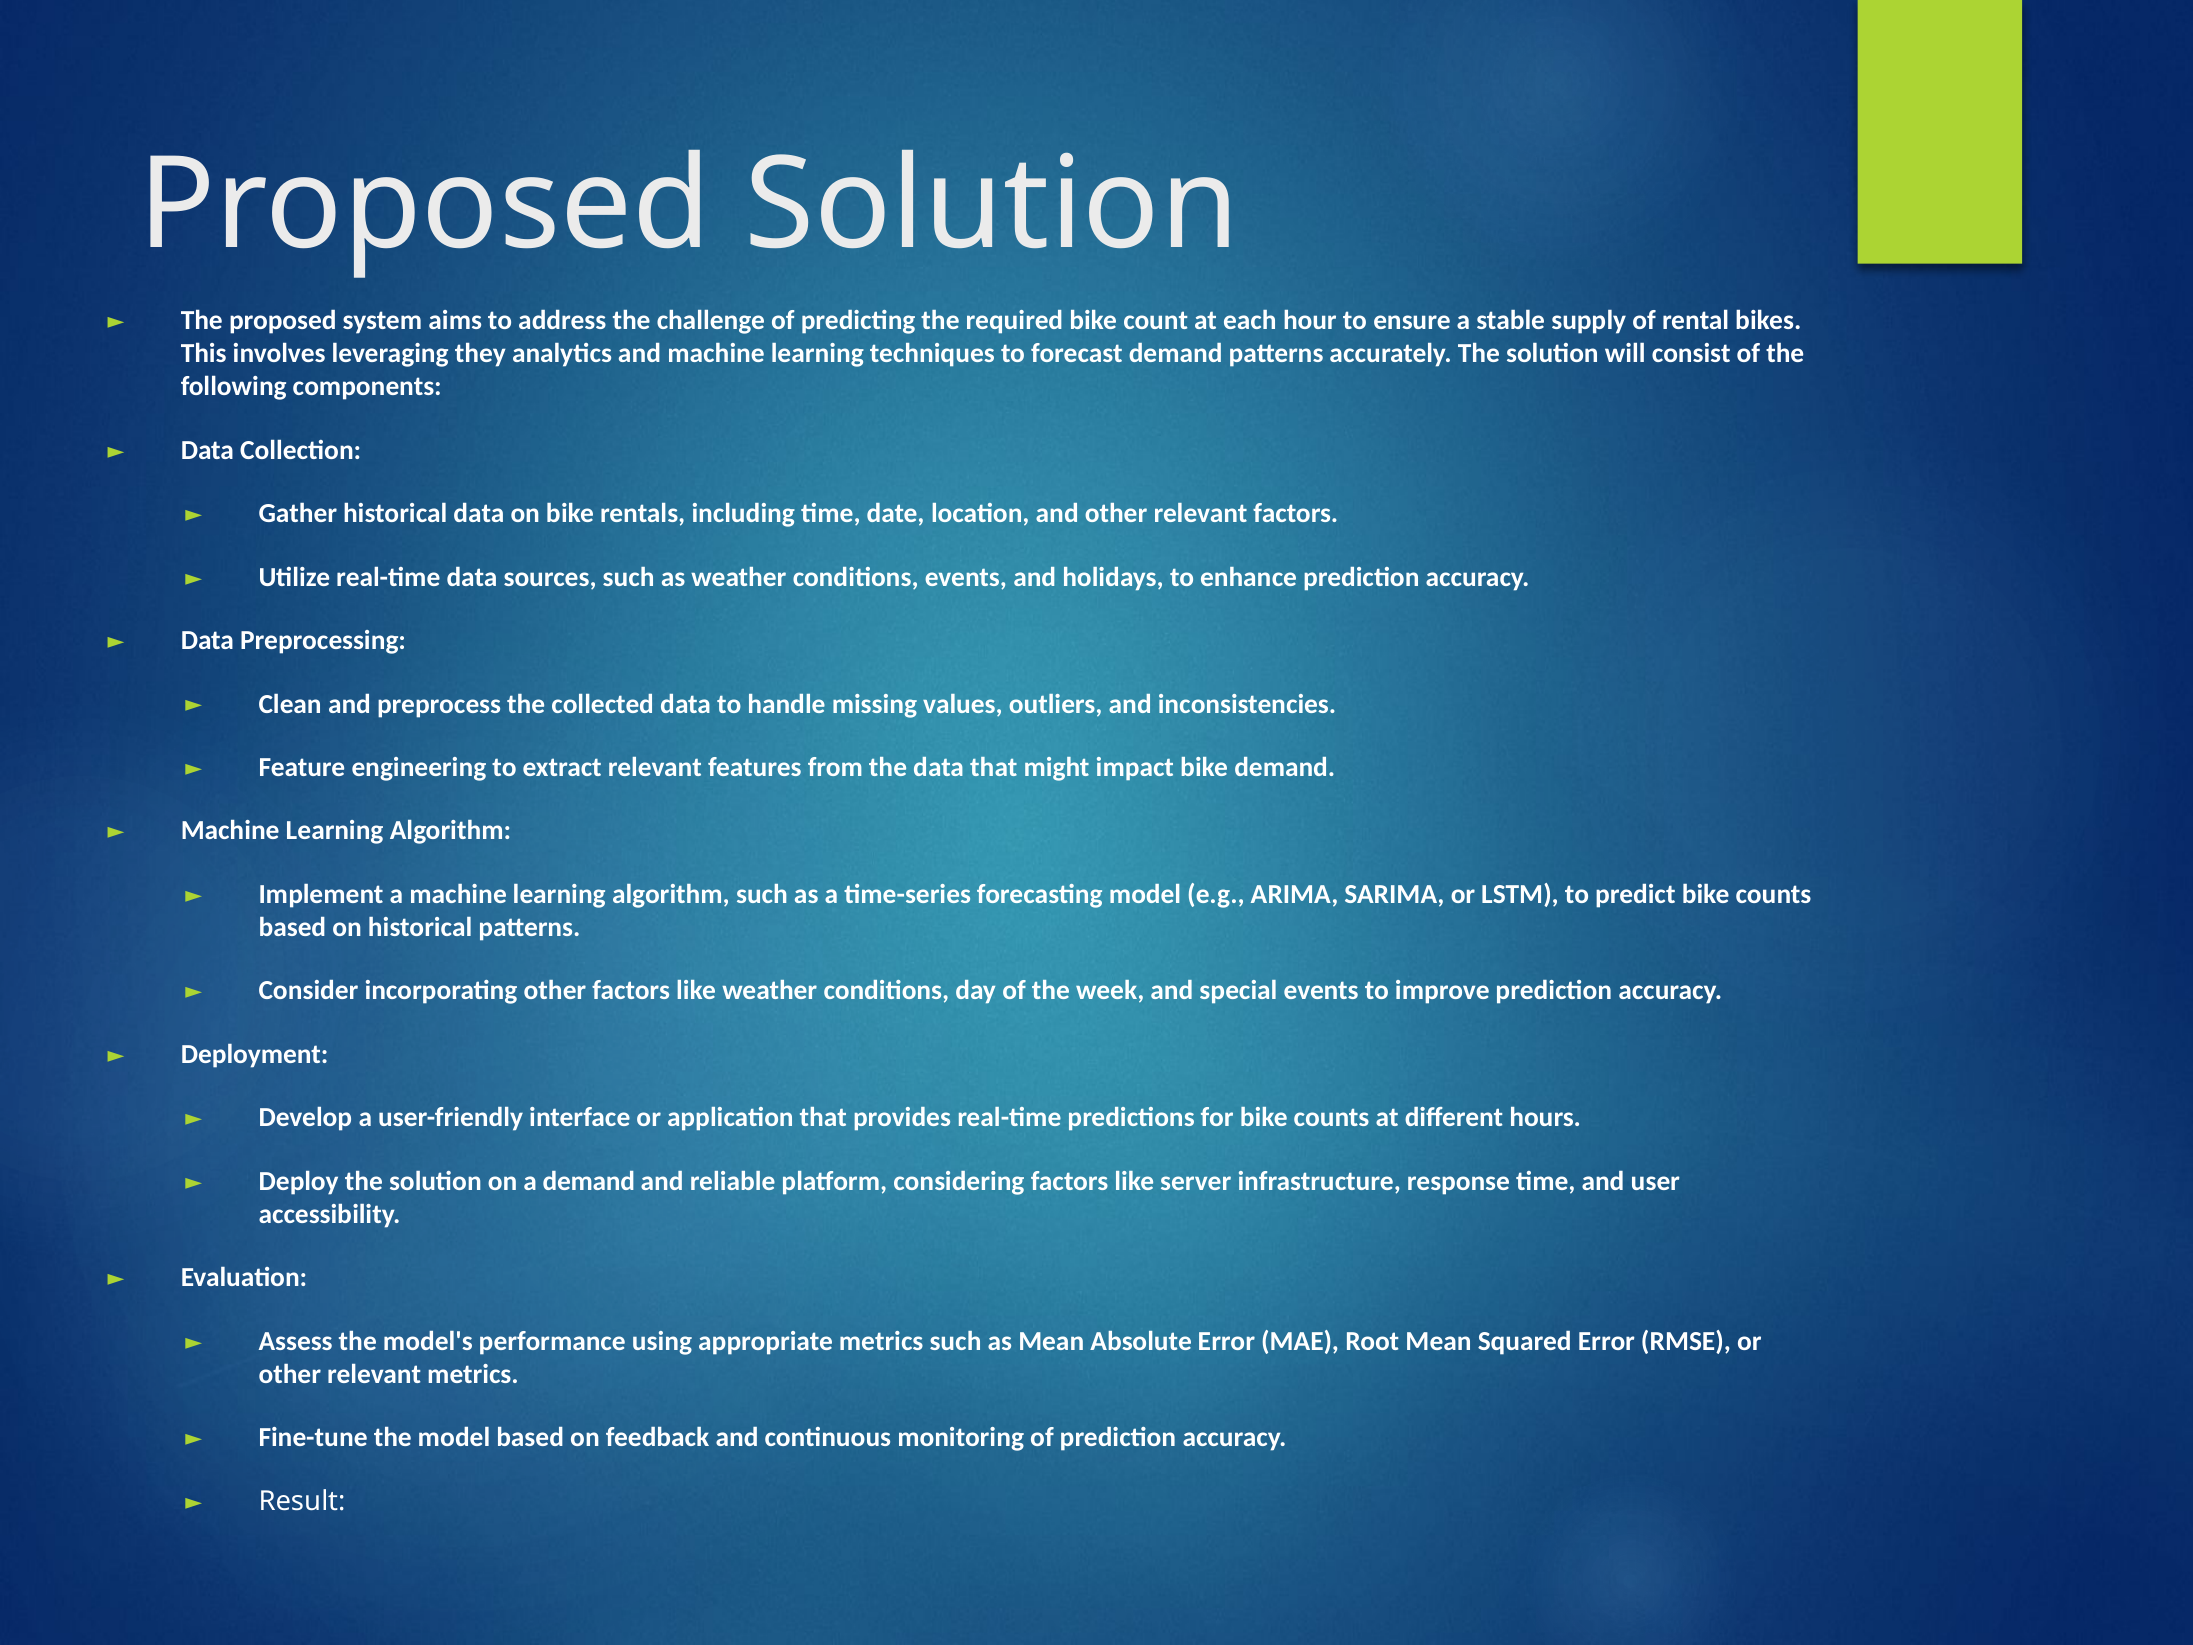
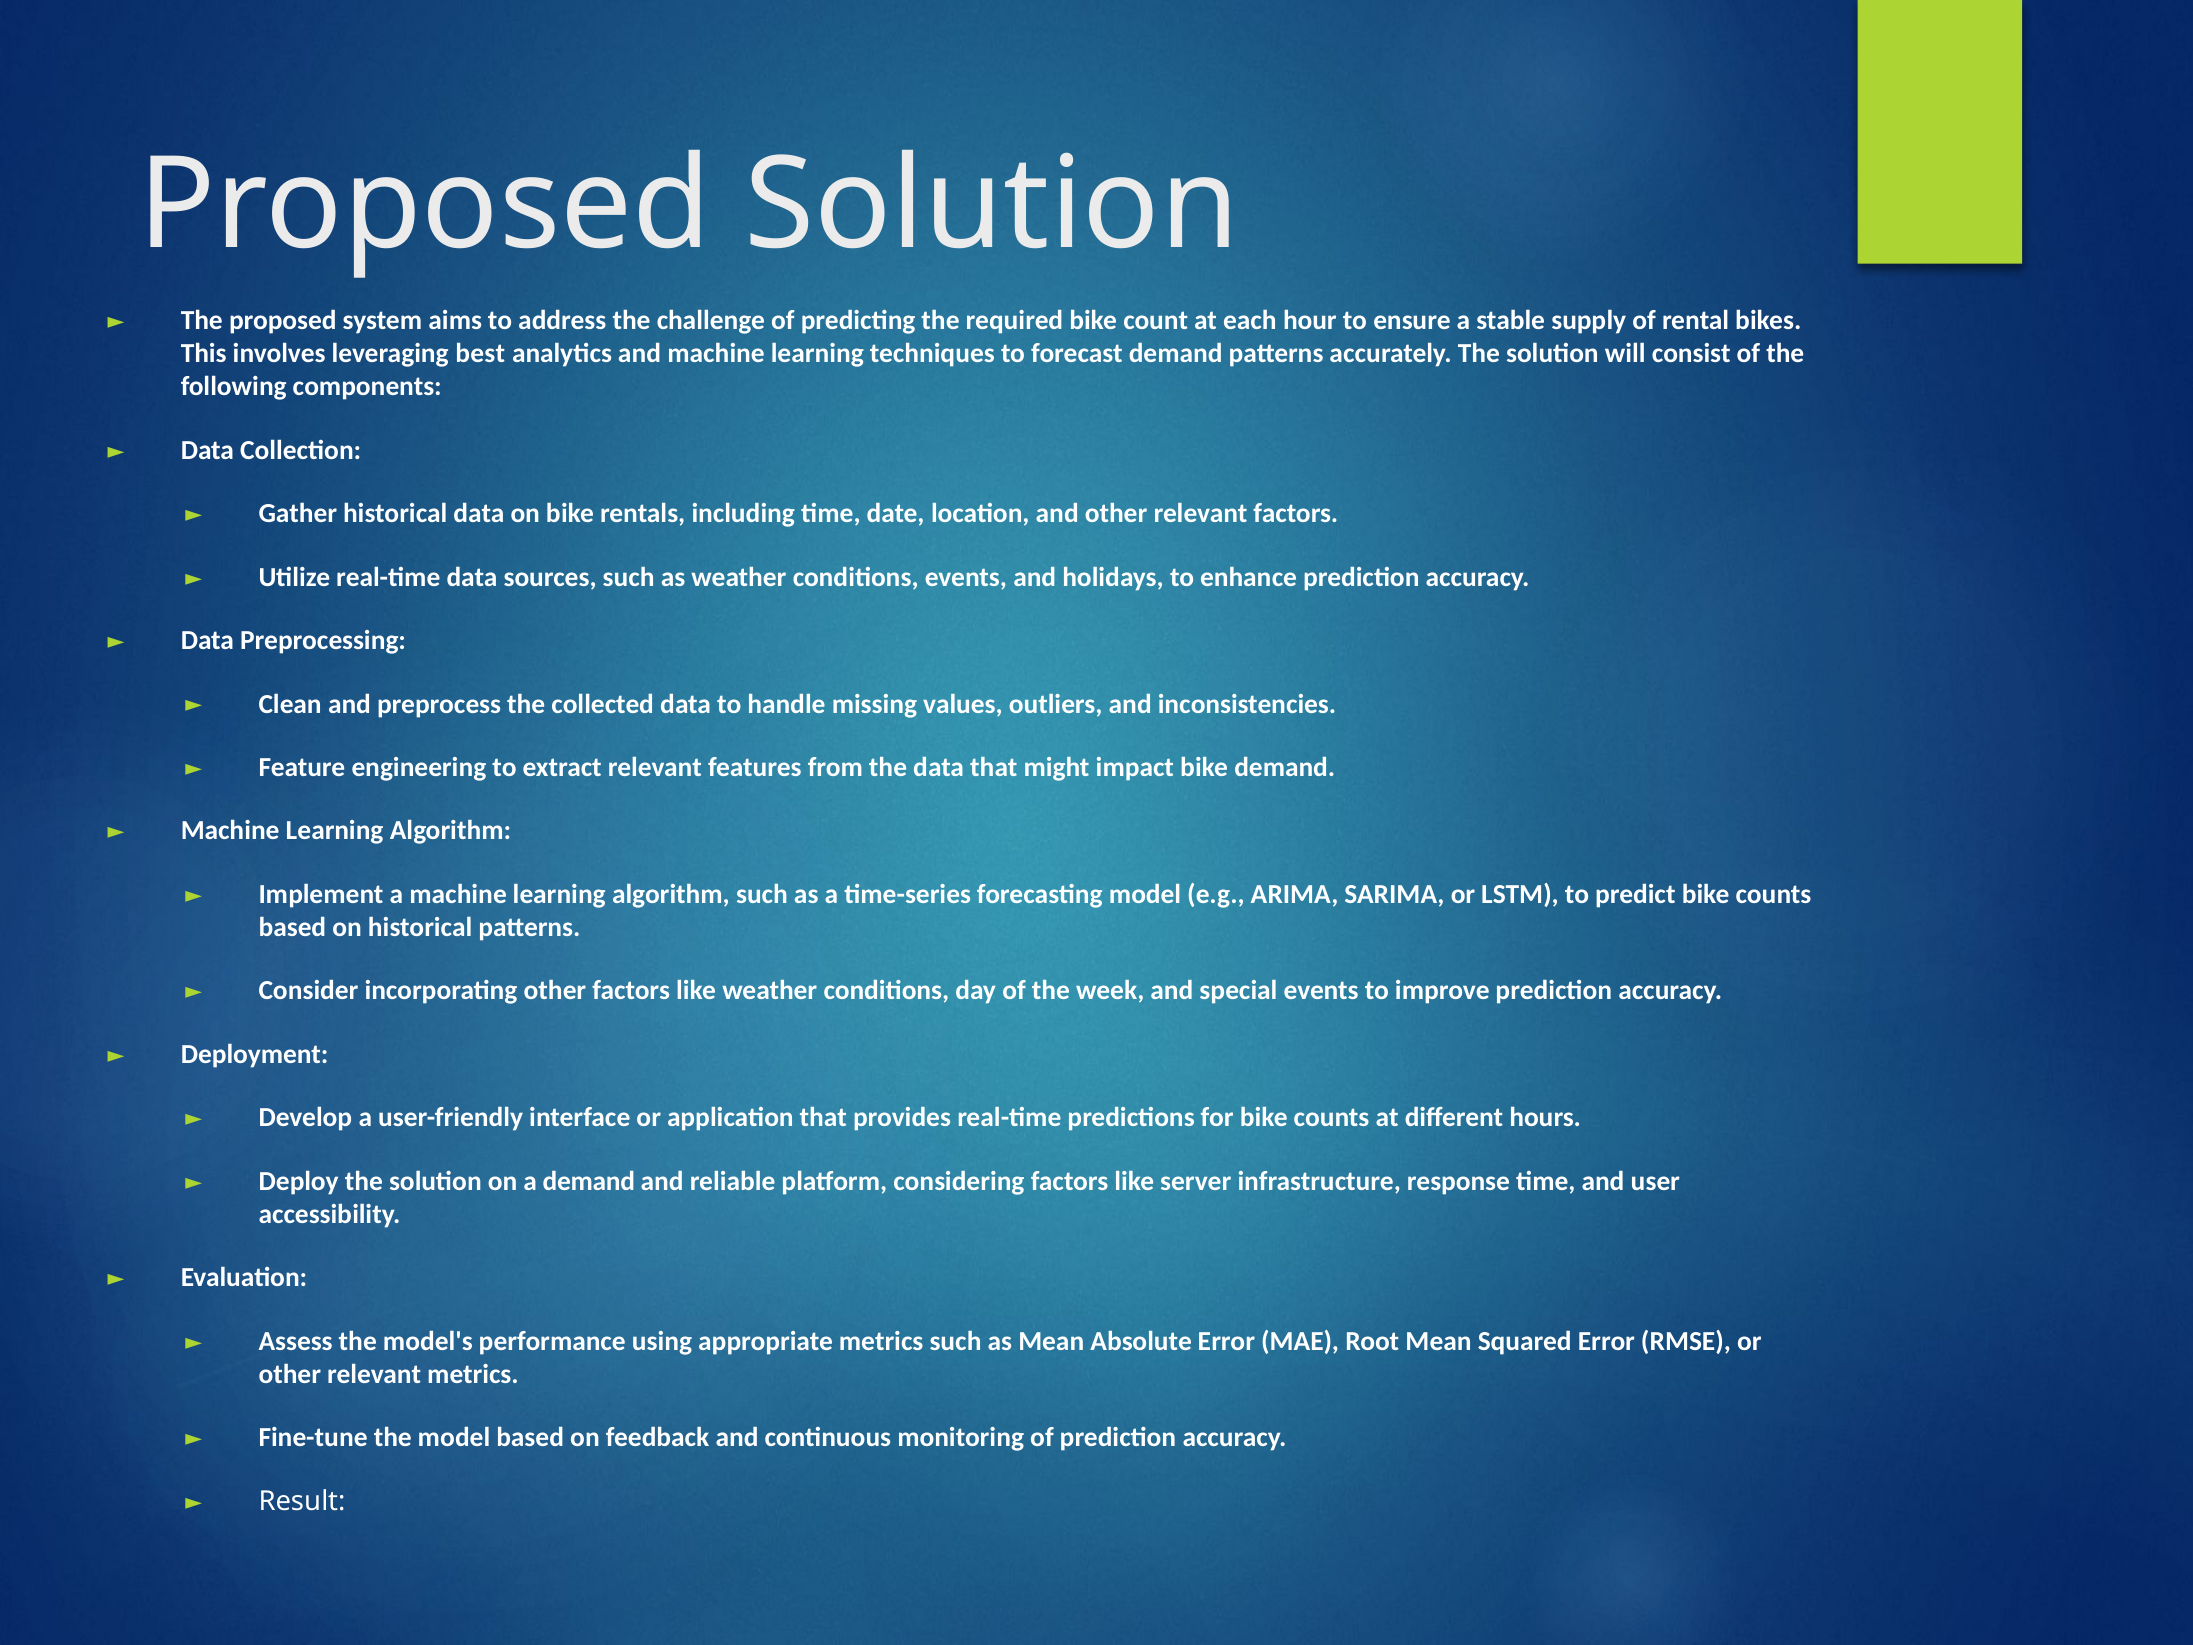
they: they -> best
